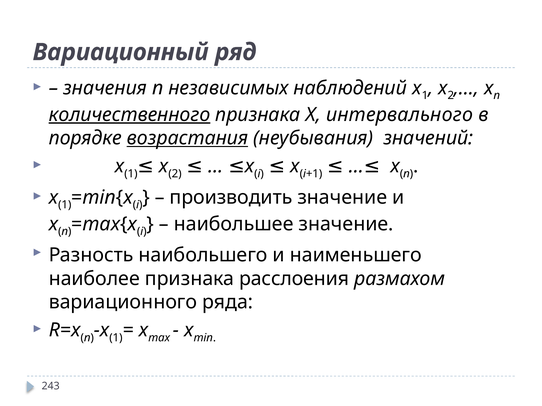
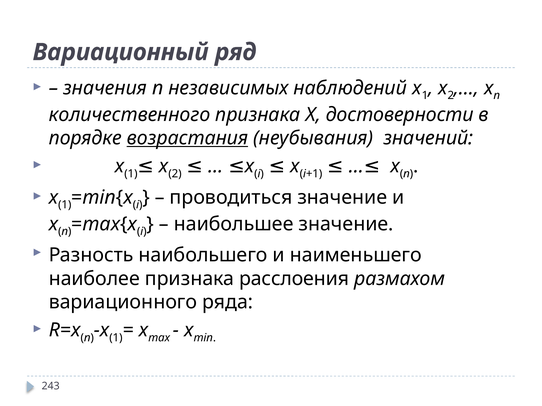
количественного underline: present -> none
интервального: интервального -> достоверности
производить: производить -> проводиться
